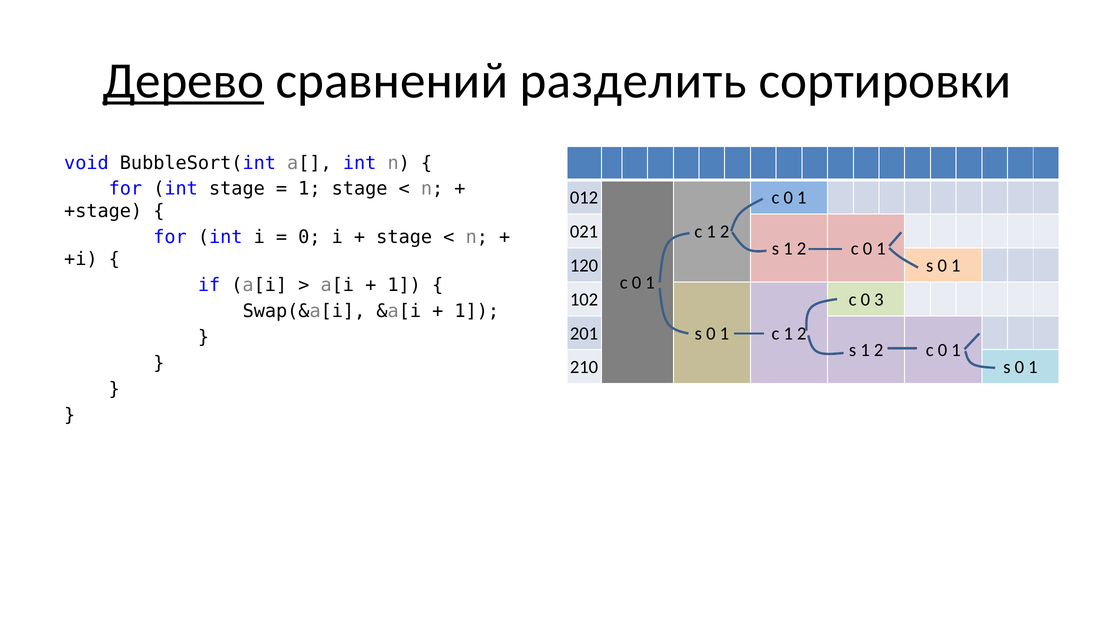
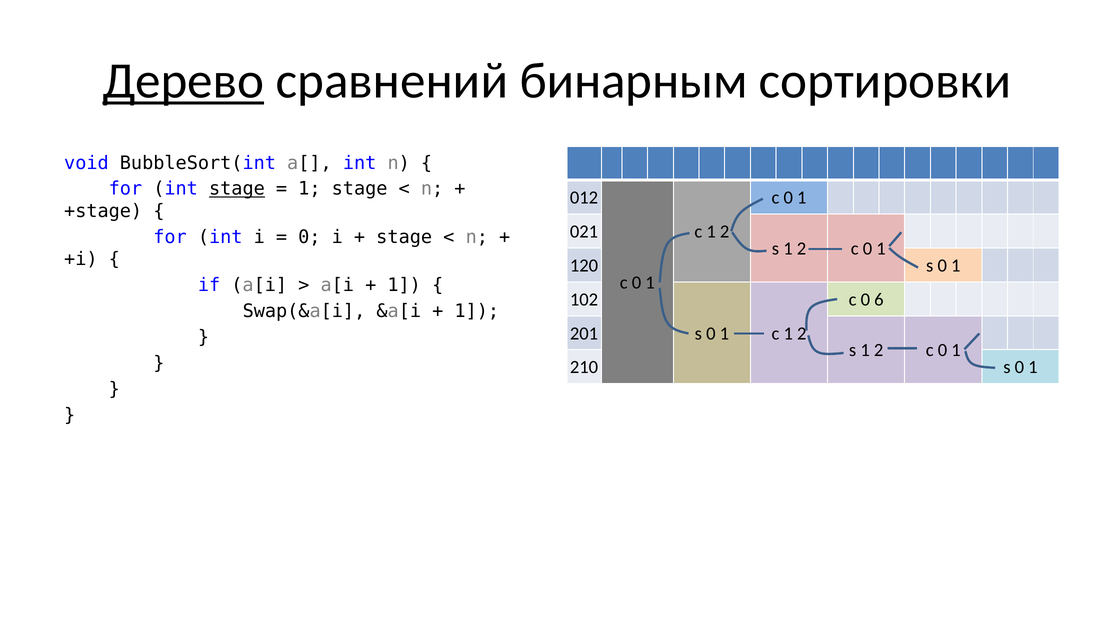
разделить: разделить -> бинарным
stage at (237, 189) underline: none -> present
3: 3 -> 6
